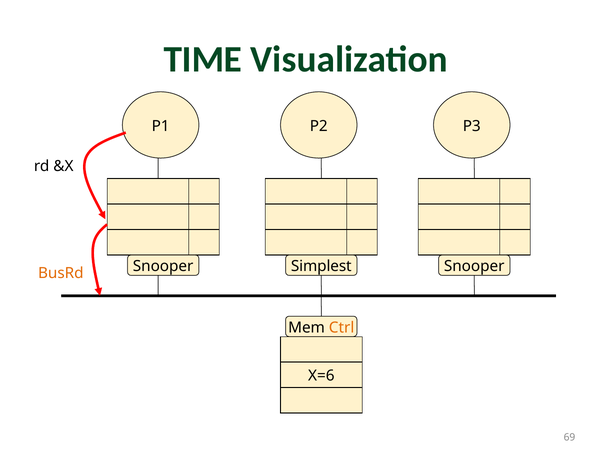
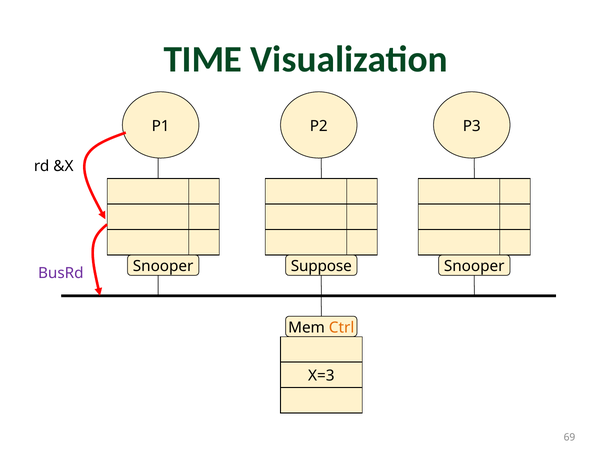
Simplest: Simplest -> Suppose
BusRd colour: orange -> purple
X=6: X=6 -> X=3
